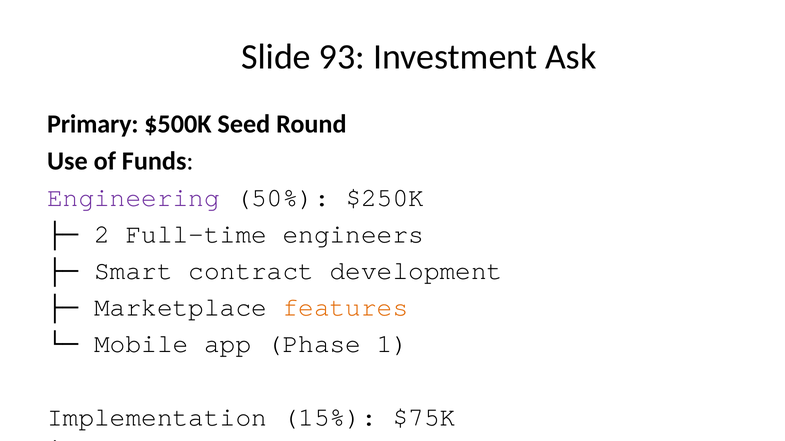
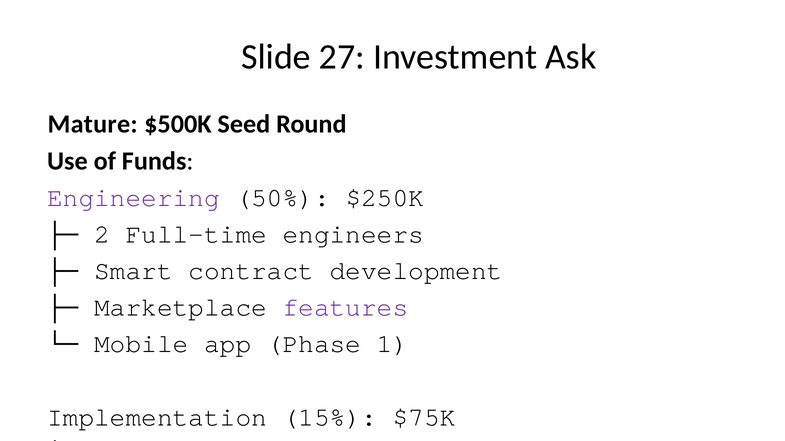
93: 93 -> 27
Primary: Primary -> Mature
features colour: orange -> purple
